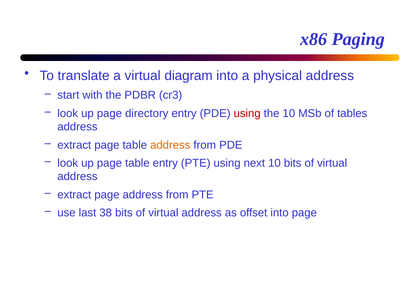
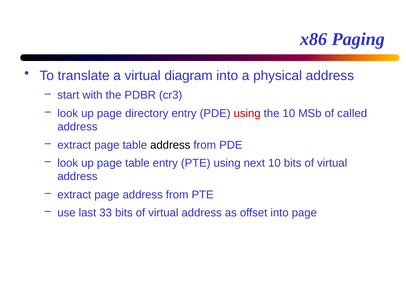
tables: tables -> called
address at (170, 145) colour: orange -> black
38: 38 -> 33
